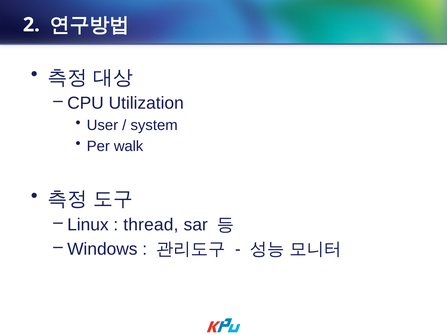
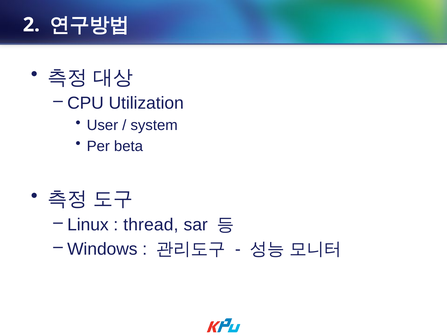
walk: walk -> beta
